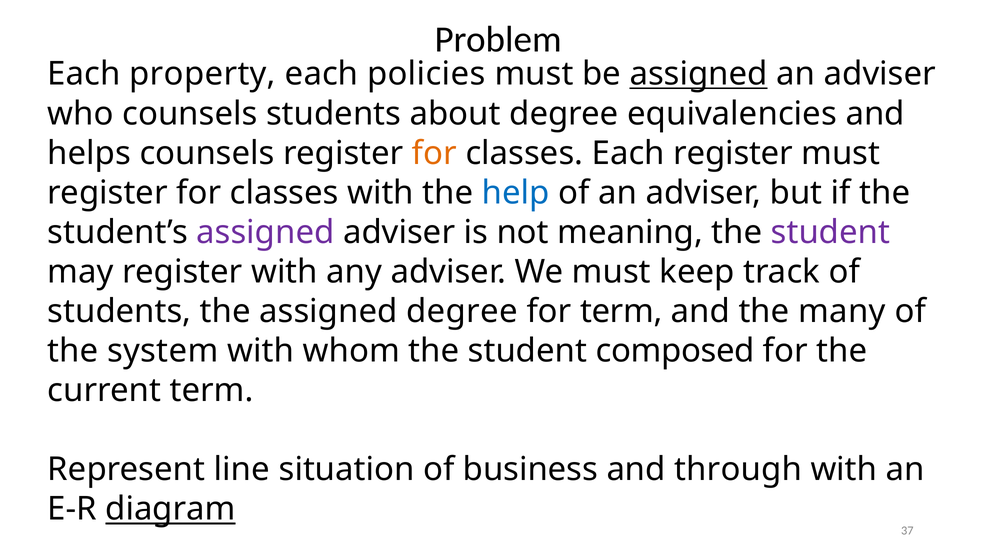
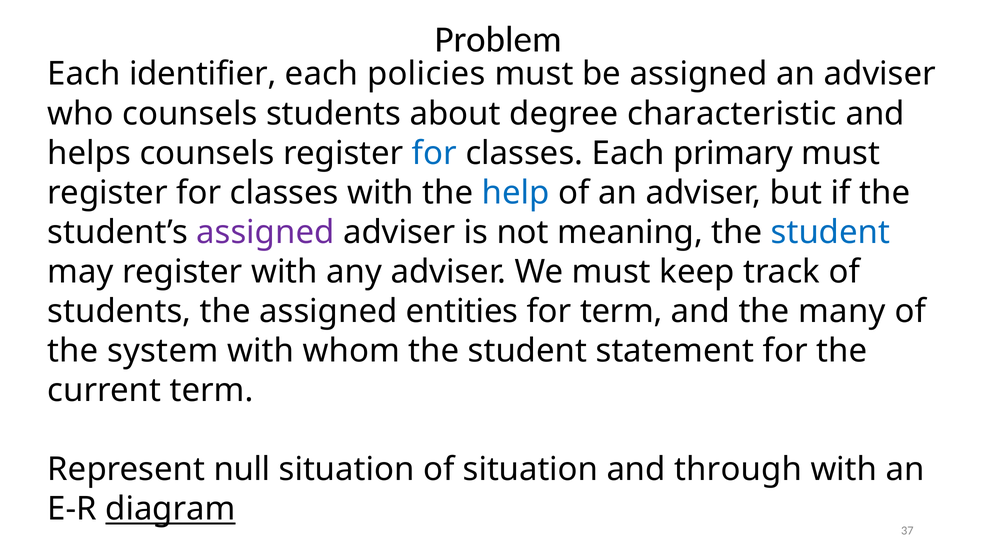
property: property -> identifier
assigned at (699, 74) underline: present -> none
equivalencies: equivalencies -> characteristic
for at (434, 153) colour: orange -> blue
Each register: register -> primary
student at (830, 232) colour: purple -> blue
assigned degree: degree -> entities
composed: composed -> statement
line: line -> null
of business: business -> situation
